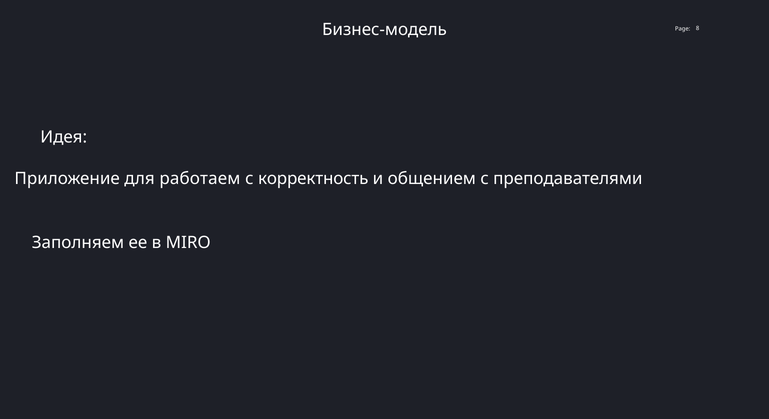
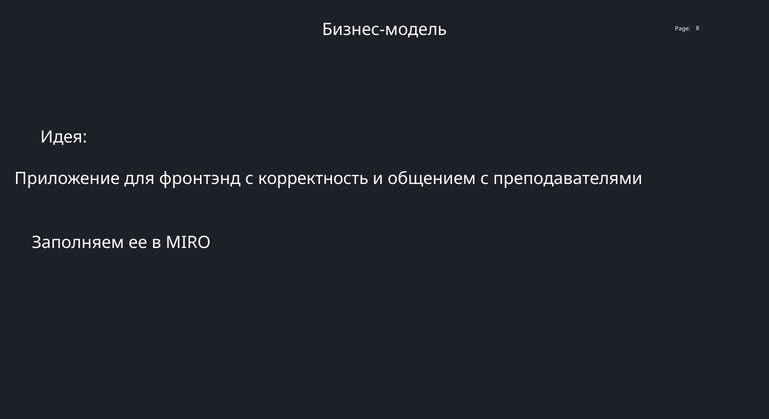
работаем: работаем -> фронтэнд
